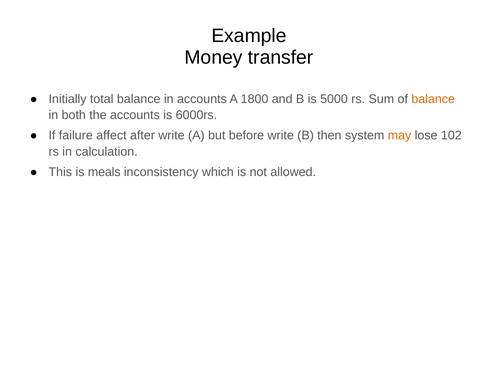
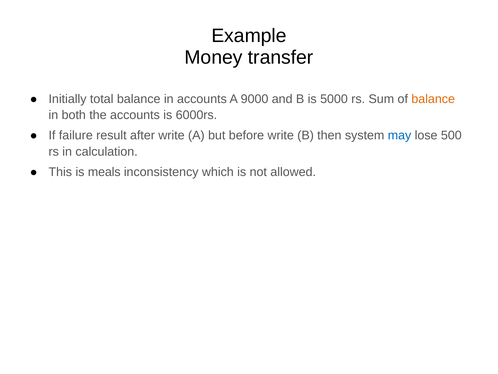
1800: 1800 -> 9000
affect: affect -> result
may colour: orange -> blue
102: 102 -> 500
